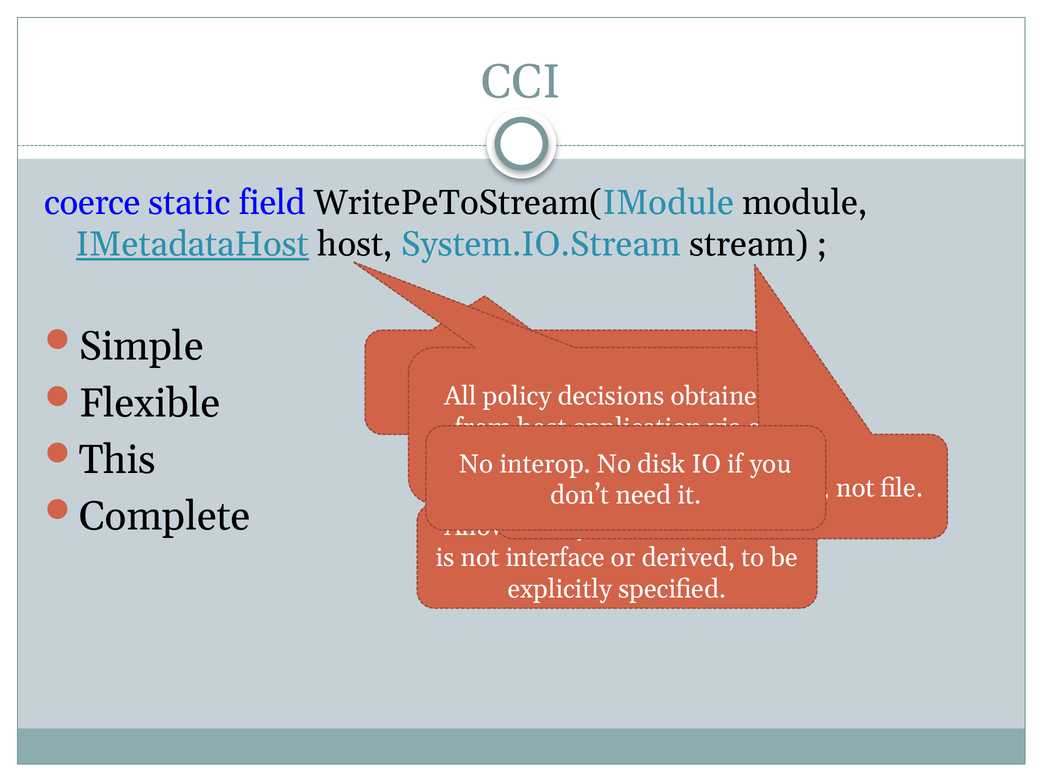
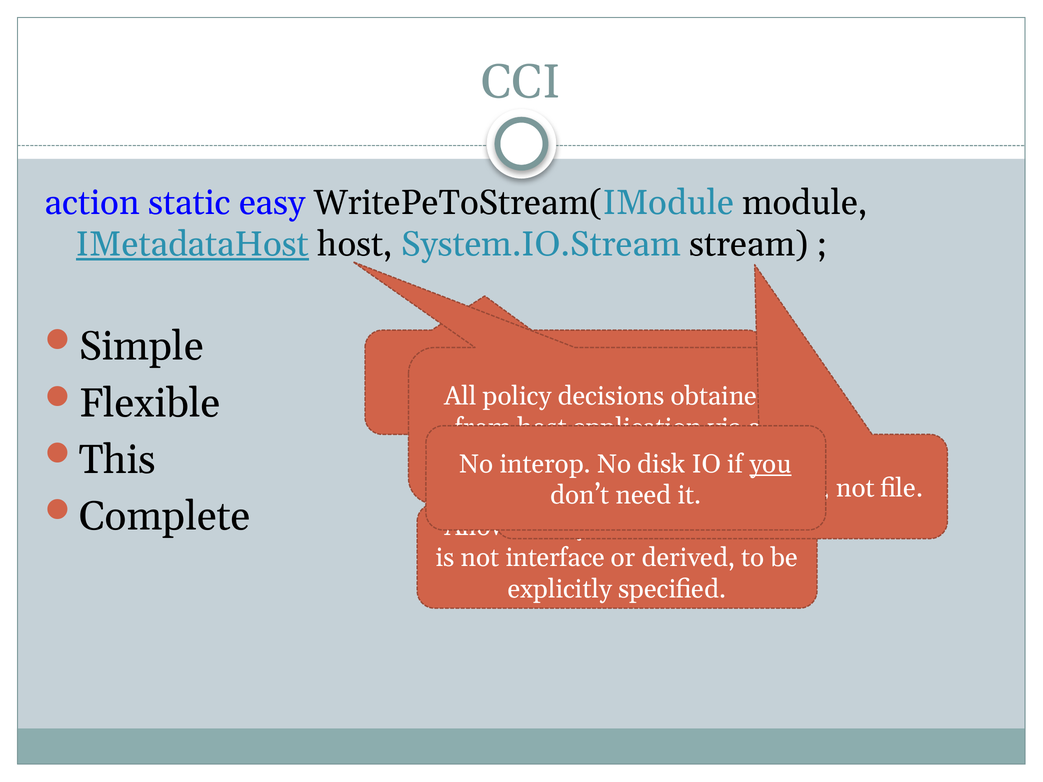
coerce: coerce -> action
field: field -> easy
you underline: none -> present
